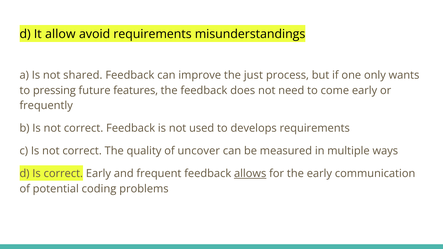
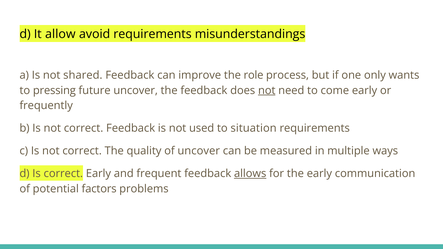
just: just -> role
future features: features -> uncover
not at (267, 90) underline: none -> present
develops: develops -> situation
coding: coding -> factors
